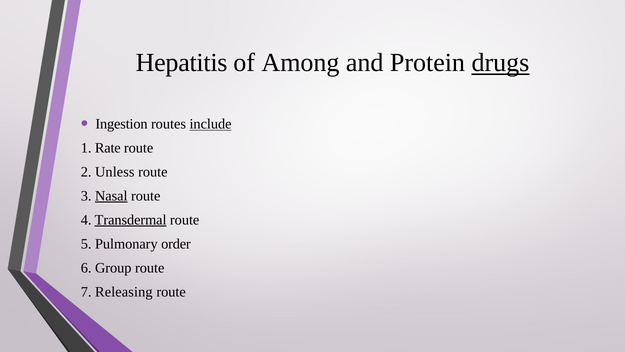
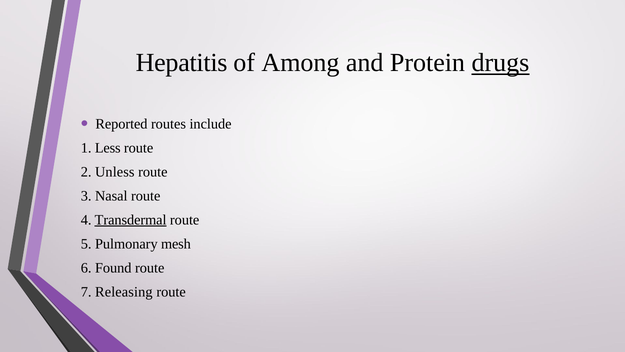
Ingestion: Ingestion -> Reported
include underline: present -> none
Rate: Rate -> Less
Nasal underline: present -> none
order: order -> mesh
Group: Group -> Found
